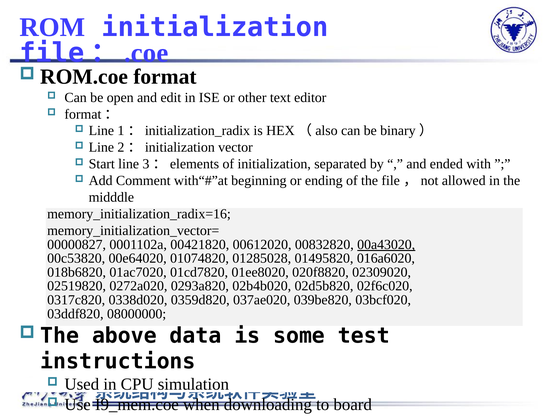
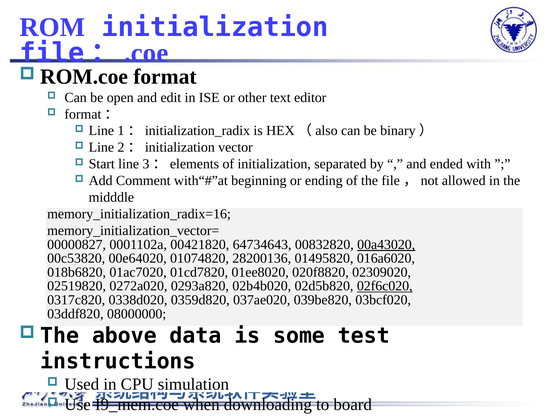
00612020: 00612020 -> 64734643
01285028: 01285028 -> 28200136
02f6c020 underline: none -> present
